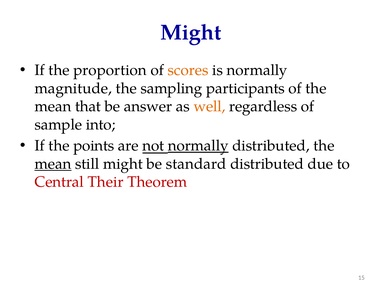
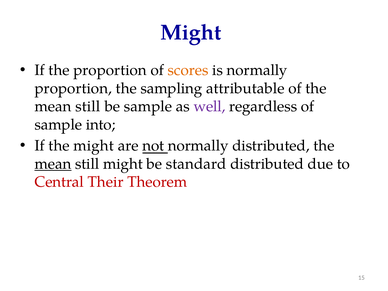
magnitude at (73, 88): magnitude -> proportion
participants: participants -> attributable
that at (88, 106): that -> still
be answer: answer -> sample
well colour: orange -> purple
the points: points -> might
normally at (198, 146) underline: present -> none
